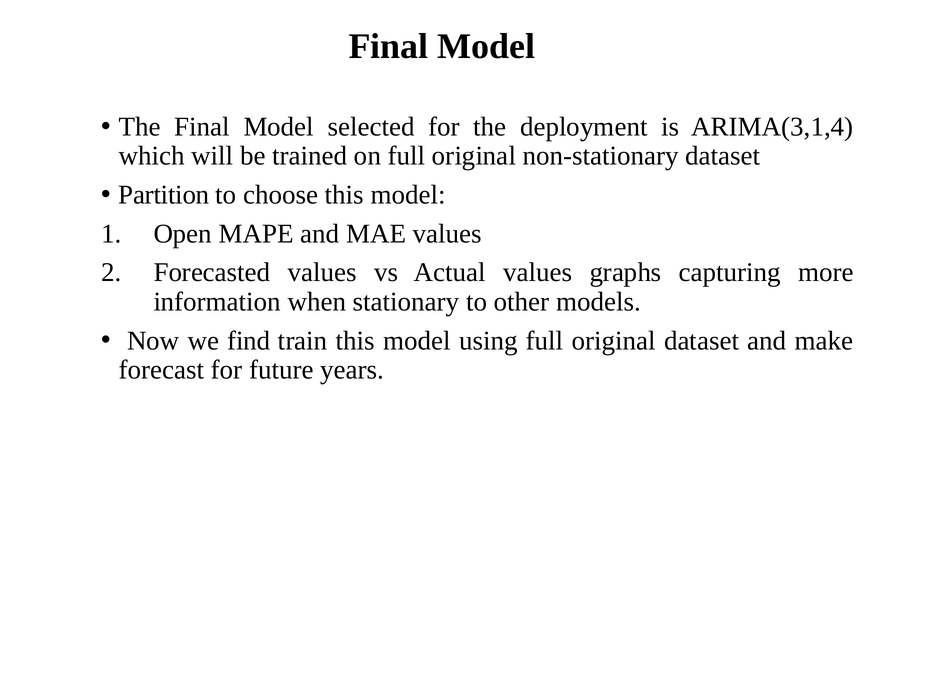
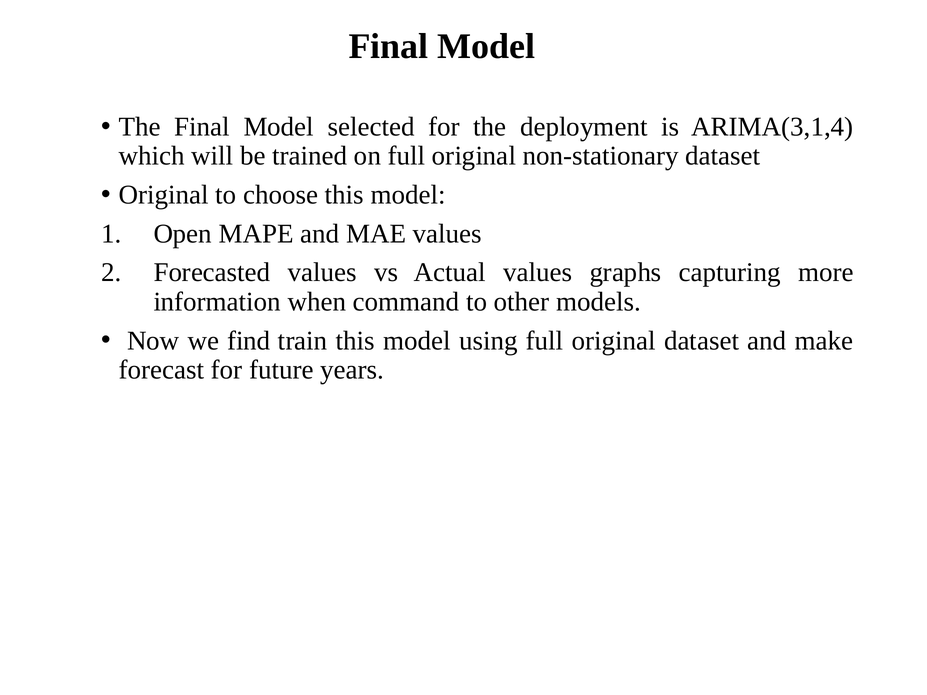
Partition at (164, 195): Partition -> Original
stationary: stationary -> command
